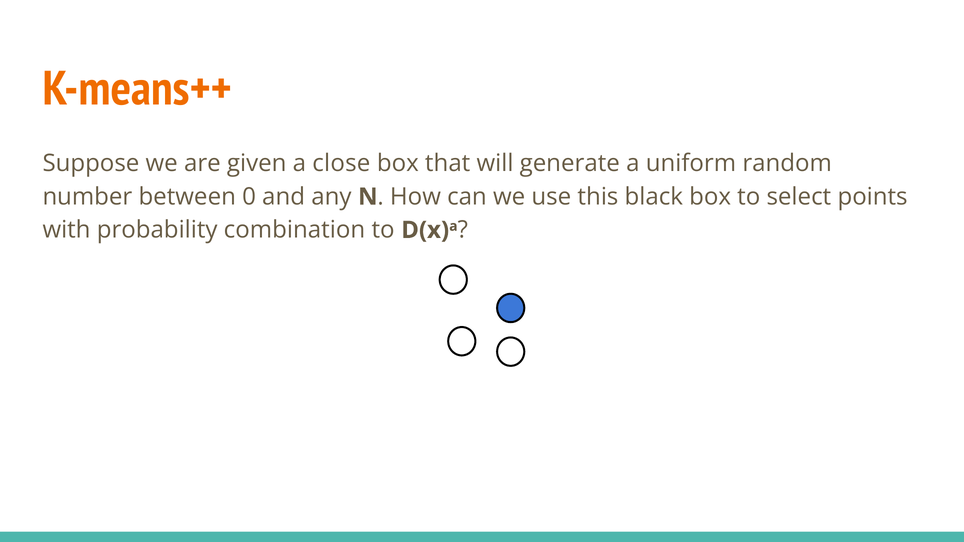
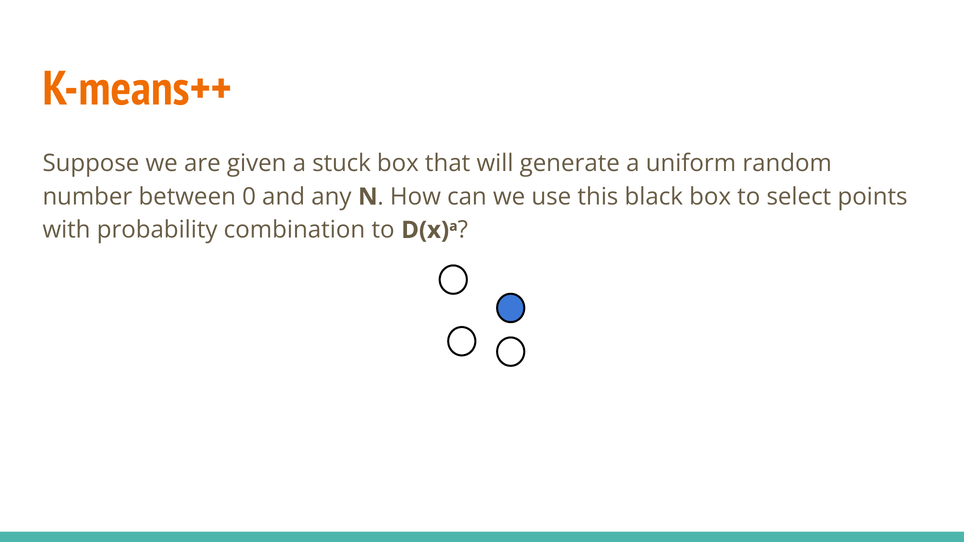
close: close -> stuck
